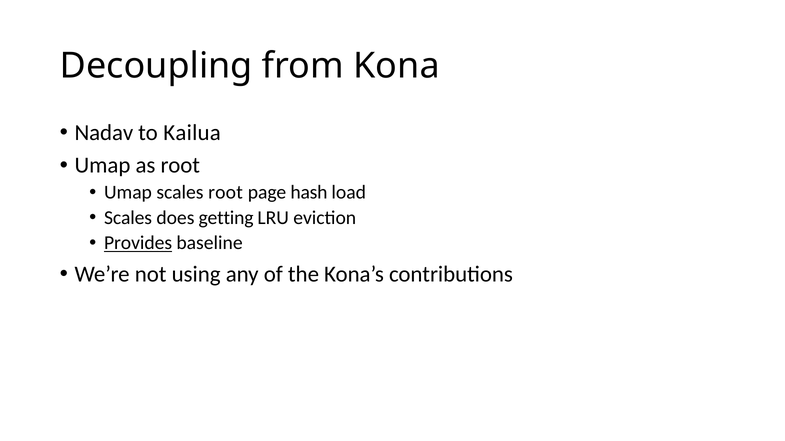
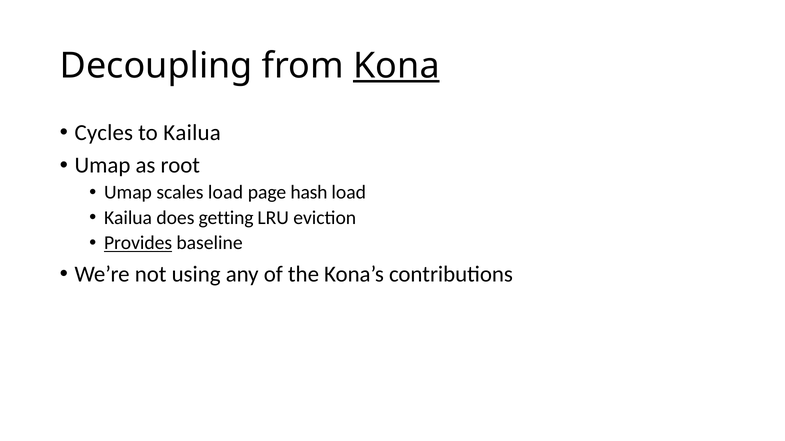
Kona underline: none -> present
Nadav: Nadav -> Cycles
scales root: root -> load
Scales at (128, 218): Scales -> Kailua
